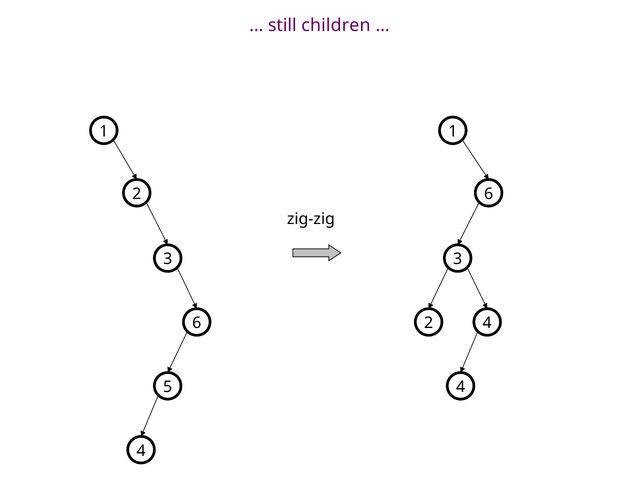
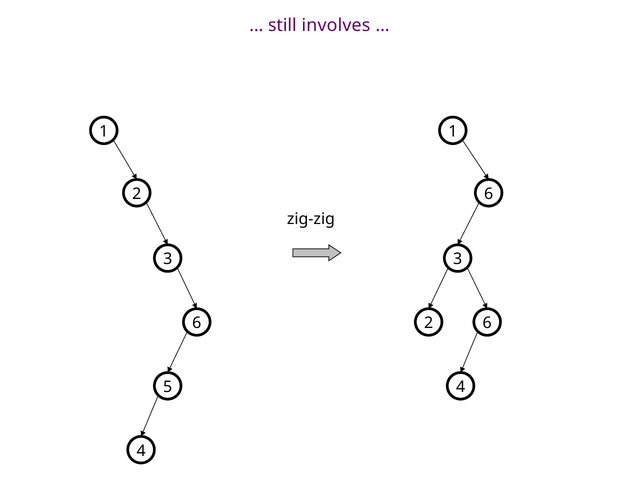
children: children -> involves
2 4: 4 -> 6
